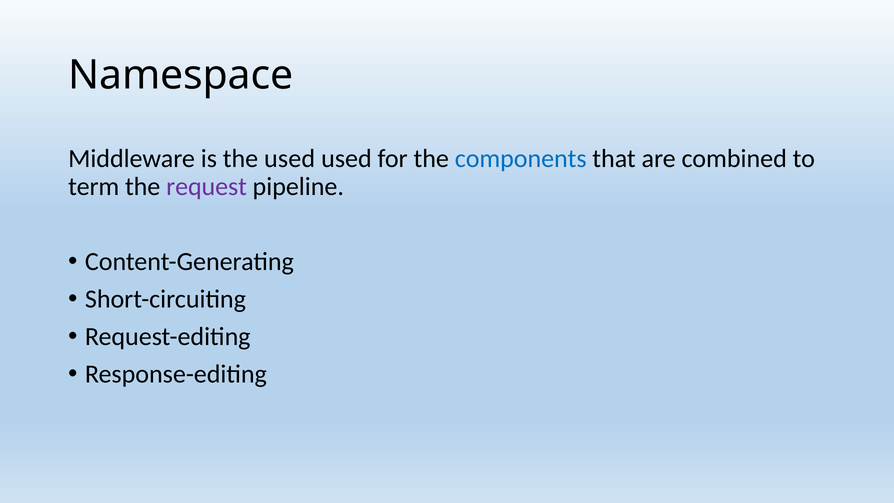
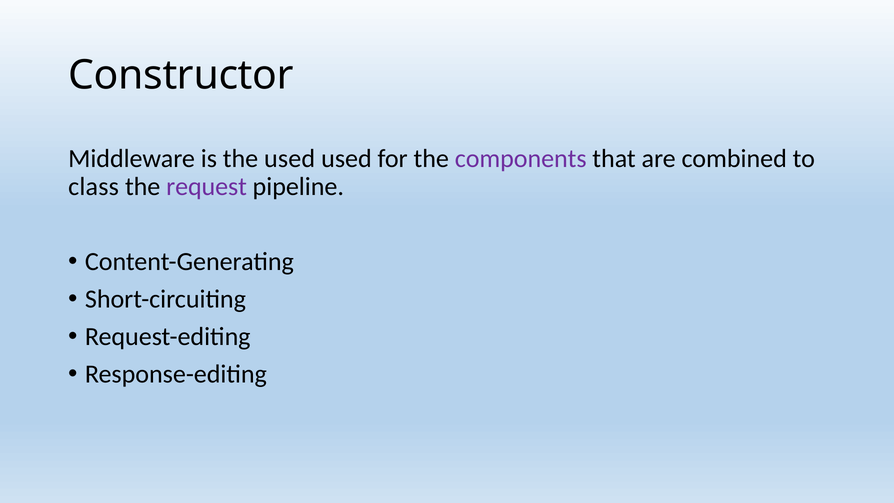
Namespace: Namespace -> Constructor
components colour: blue -> purple
term: term -> class
